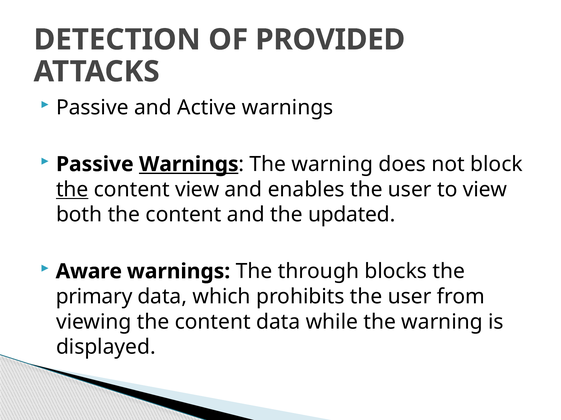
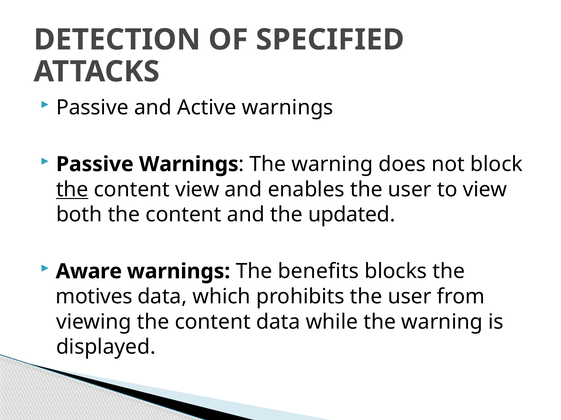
PROVIDED: PROVIDED -> SPECIFIED
Warnings at (189, 165) underline: present -> none
through: through -> benefits
primary: primary -> motives
